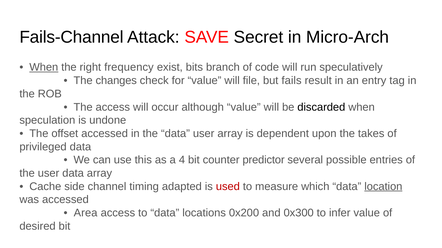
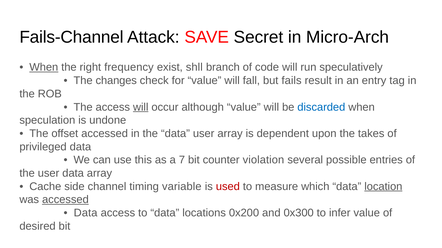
bits: bits -> shll
file: file -> fall
will at (141, 107) underline: none -> present
discarded colour: black -> blue
4: 4 -> 7
predictor: predictor -> violation
adapted: adapted -> variable
accessed at (65, 200) underline: none -> present
Area at (86, 213): Area -> Data
